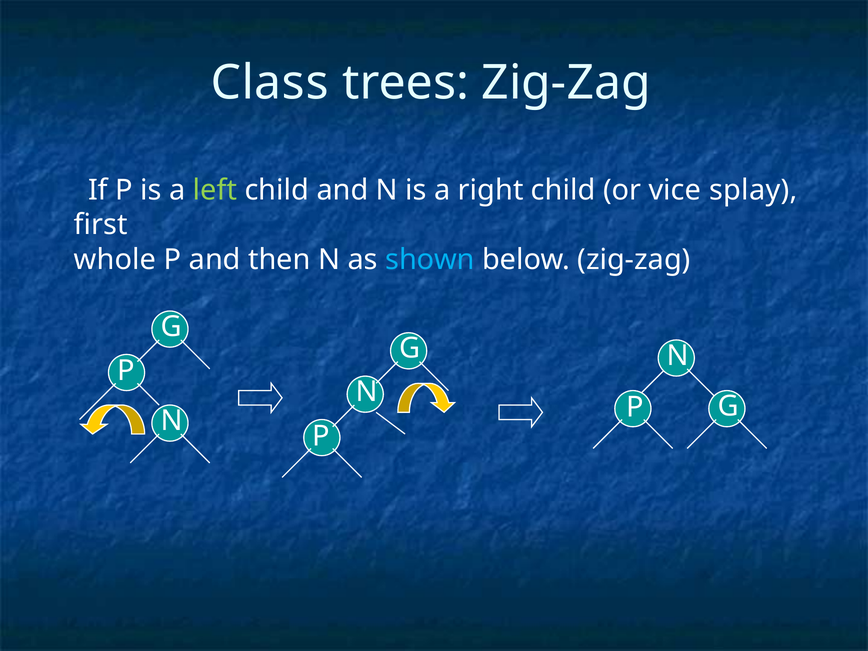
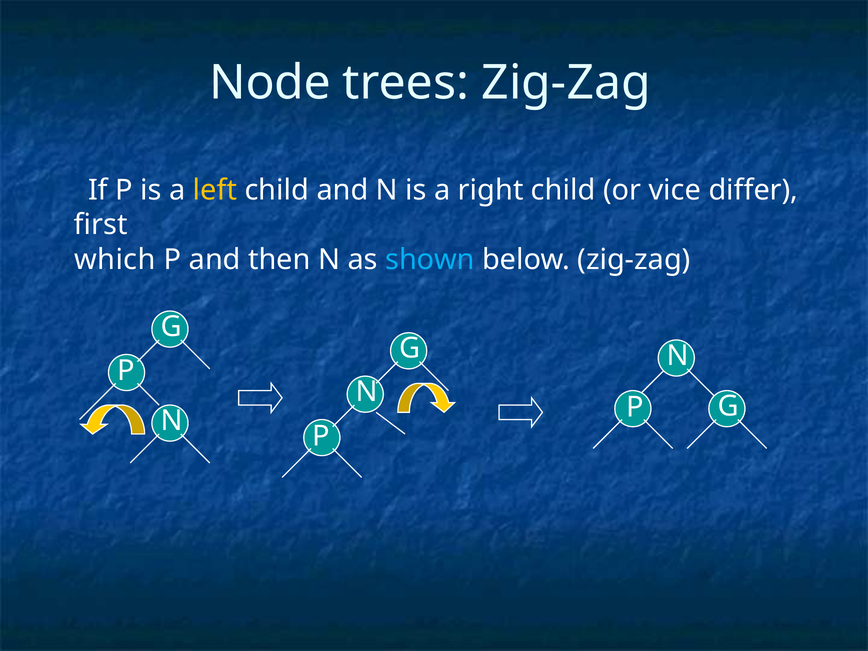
Class: Class -> Node
left colour: light green -> yellow
splay: splay -> differ
whole: whole -> which
